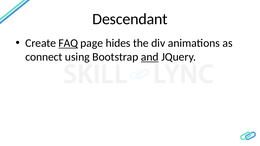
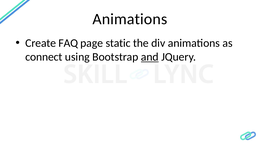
Descendant at (130, 19): Descendant -> Animations
FAQ underline: present -> none
hides: hides -> static
